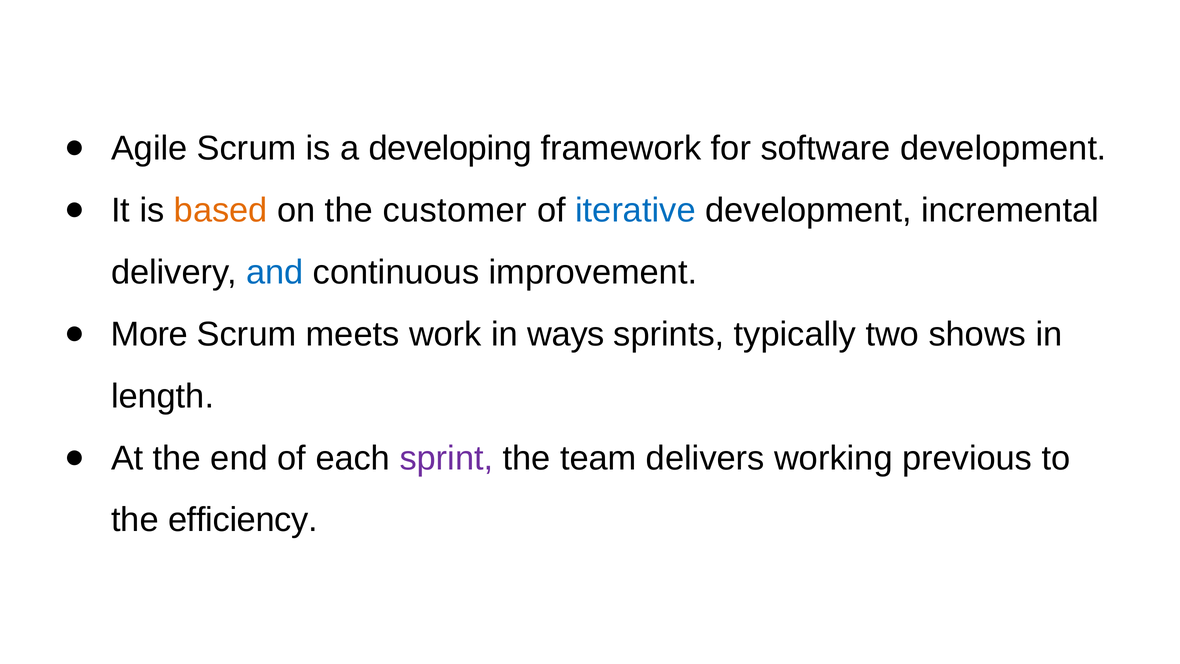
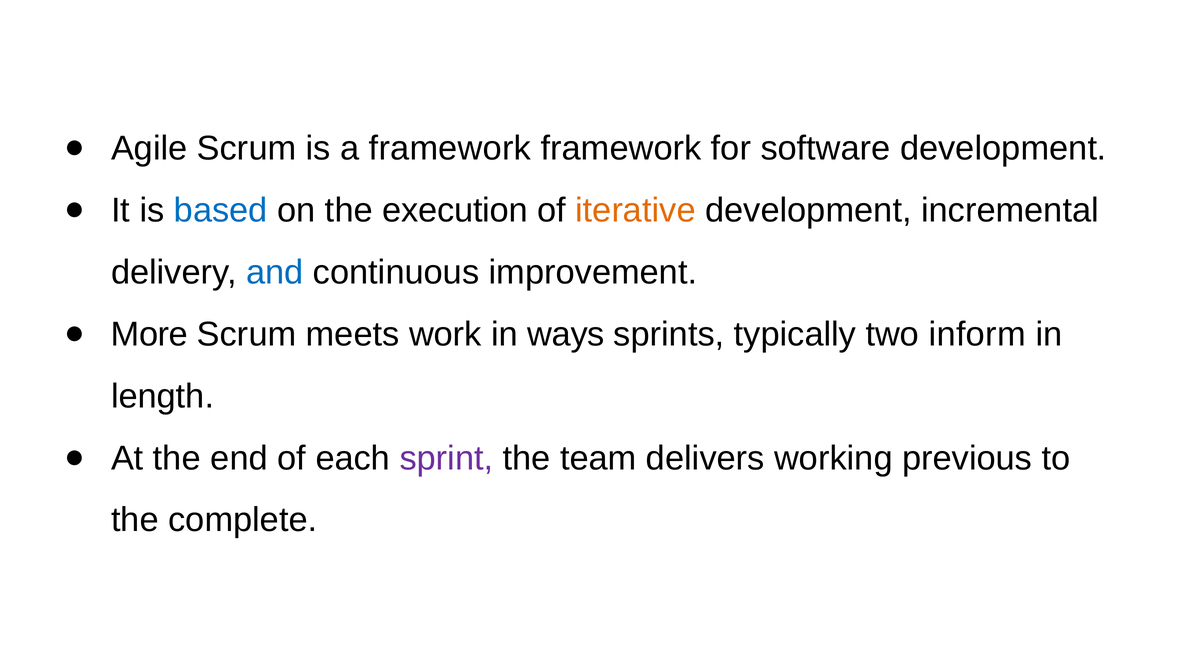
a developing: developing -> framework
based colour: orange -> blue
customer: customer -> execution
iterative colour: blue -> orange
shows: shows -> inform
efficiency: efficiency -> complete
